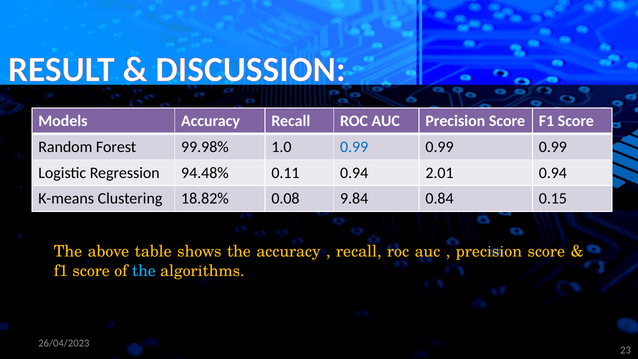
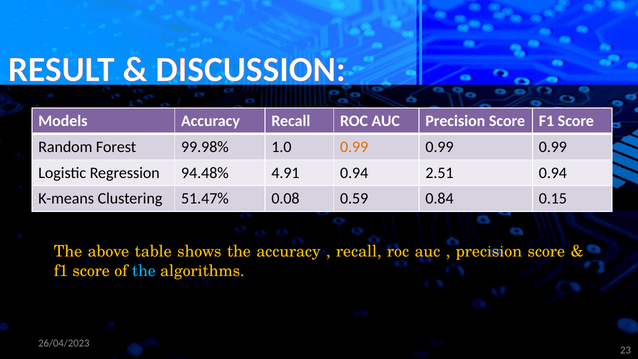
0.99 at (354, 147) colour: blue -> orange
0.11: 0.11 -> 4.91
2.01: 2.01 -> 2.51
18.82%: 18.82% -> 51.47%
9.84: 9.84 -> 0.59
